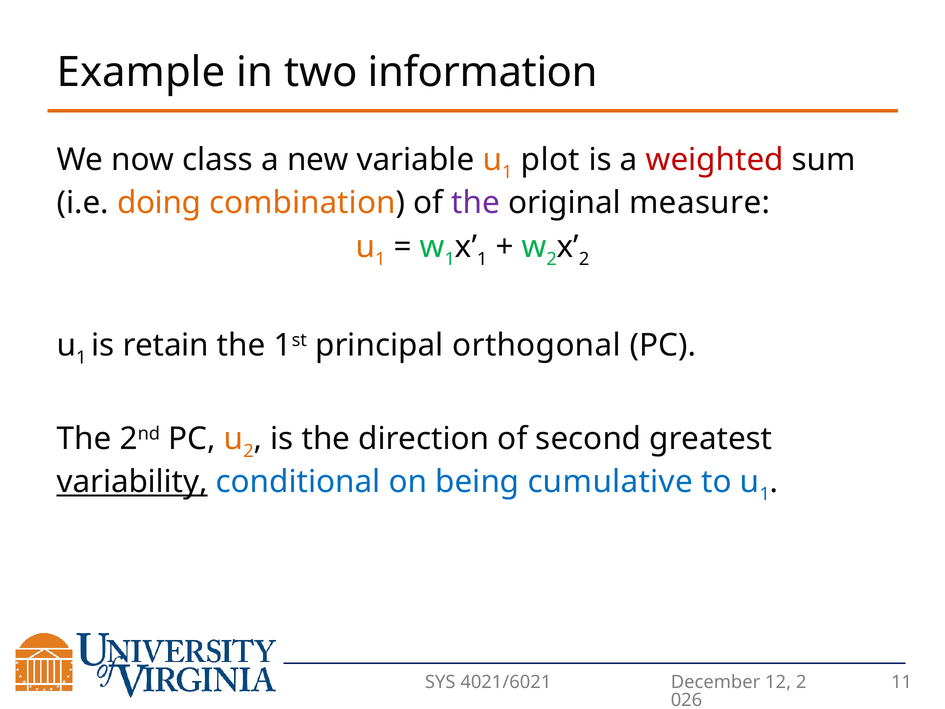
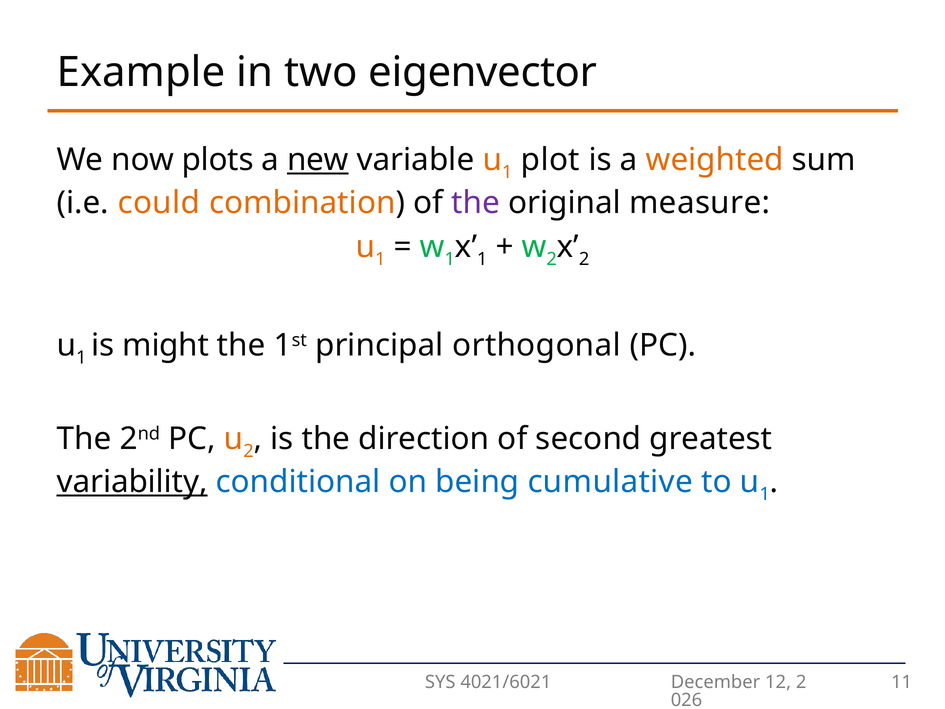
information: information -> eigenvector
class: class -> plots
new underline: none -> present
weighted colour: red -> orange
doing: doing -> could
retain: retain -> might
